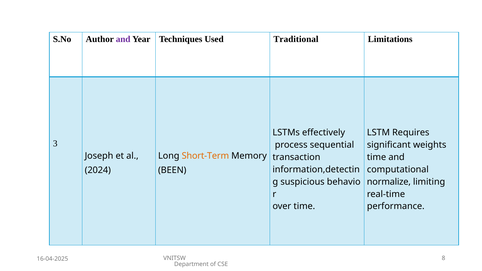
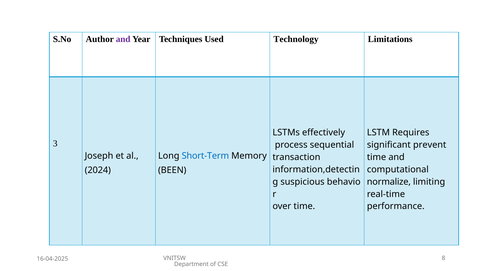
Traditional: Traditional -> Technology
weights: weights -> prevent
Short-Term colour: orange -> blue
